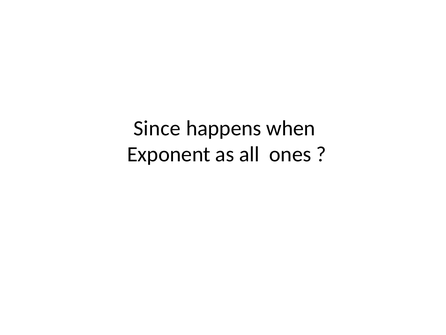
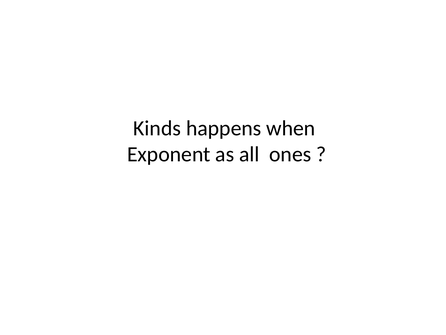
Since: Since -> Kinds
